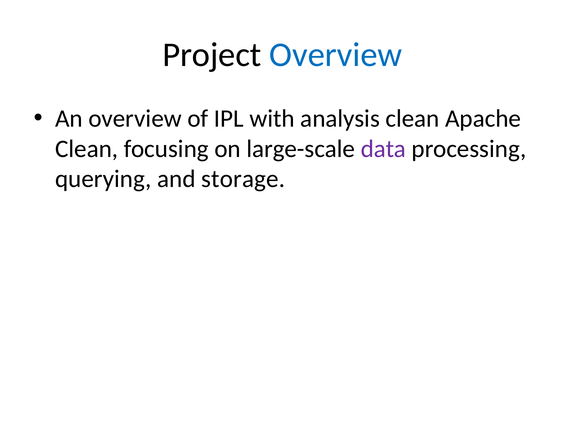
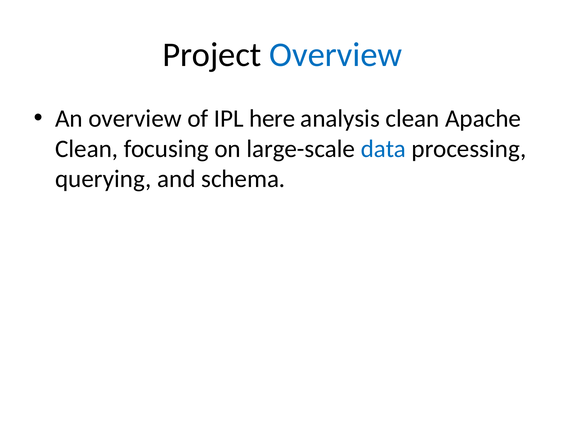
with: with -> here
data colour: purple -> blue
storage: storage -> schema
